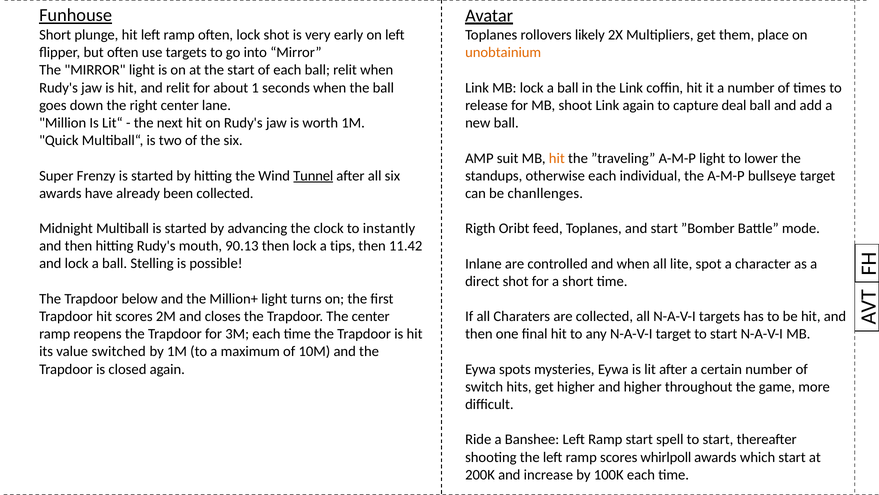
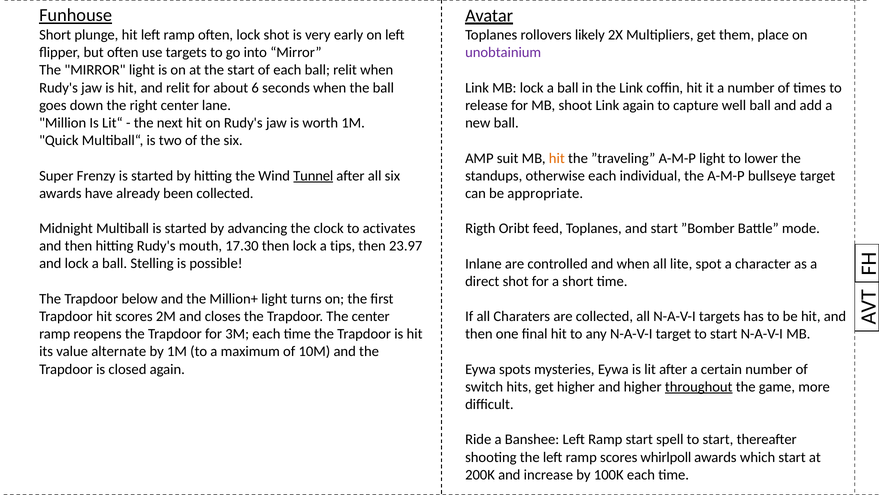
unobtainium colour: orange -> purple
1: 1 -> 6
deal: deal -> well
chanllenges: chanllenges -> appropriate
instantly: instantly -> activates
90.13: 90.13 -> 17.30
11.42: 11.42 -> 23.97
switched: switched -> alternate
throughout underline: none -> present
